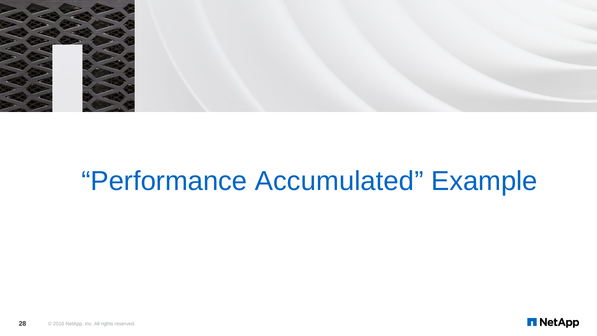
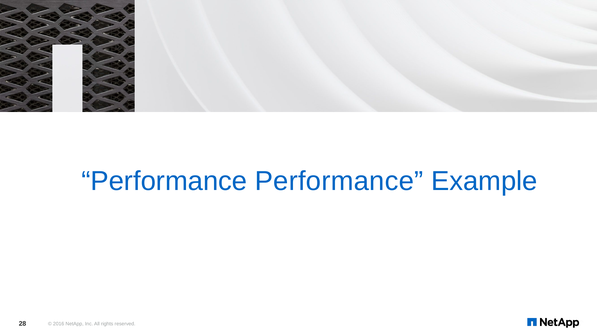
Performance Accumulated: Accumulated -> Performance
